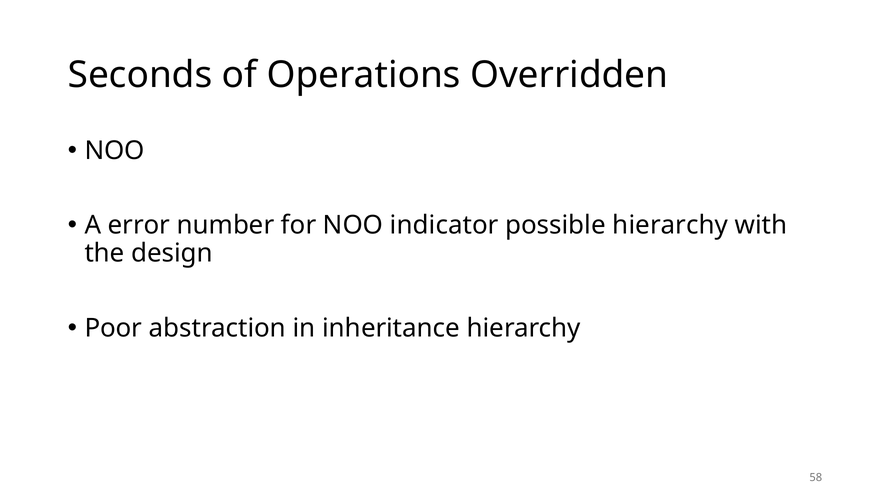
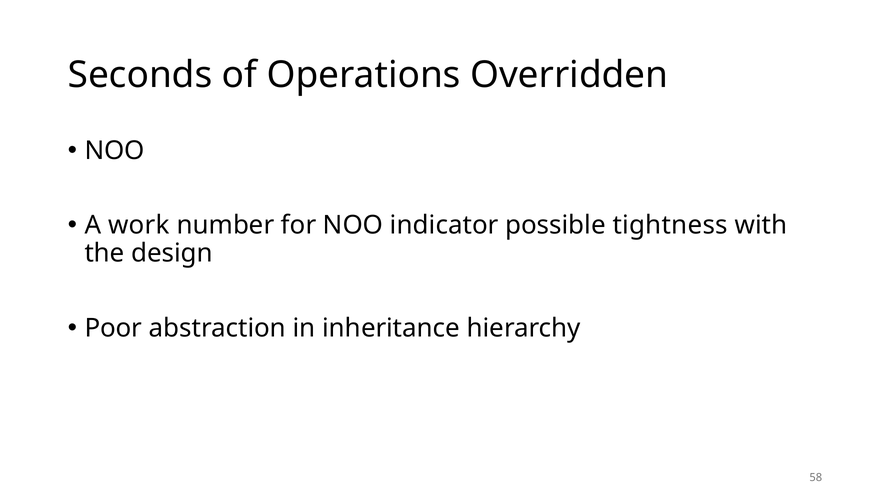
error: error -> work
possible hierarchy: hierarchy -> tightness
